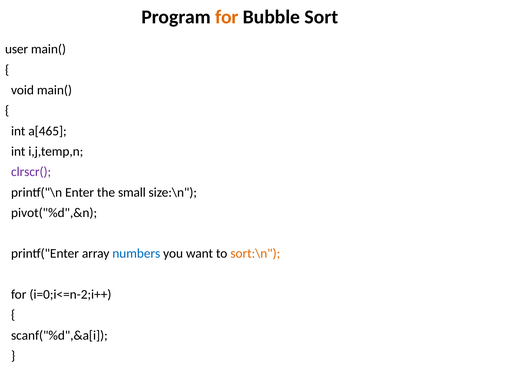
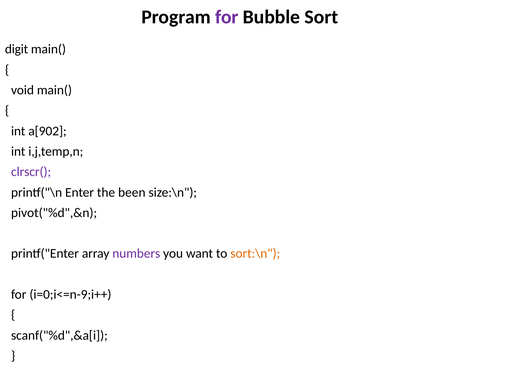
for at (227, 17) colour: orange -> purple
user: user -> digit
a[465: a[465 -> a[902
small: small -> been
numbers colour: blue -> purple
i=0;i<=n-2;i++: i=0;i<=n-2;i++ -> i=0;i<=n-9;i++
